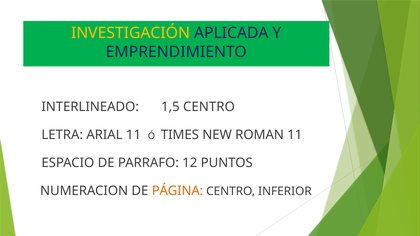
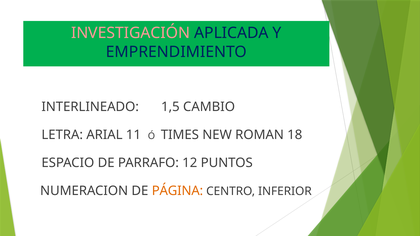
INVESTIGACIÓN colour: yellow -> pink
1,5 CENTRO: CENTRO -> CAMBIO
ROMAN 11: 11 -> 18
